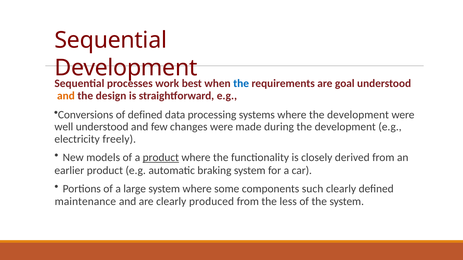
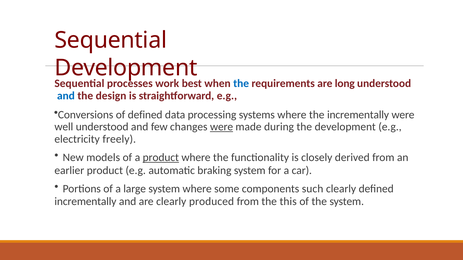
goal: goal -> long
and at (66, 96) colour: orange -> blue
where the development: development -> incrementally
were at (222, 127) underline: none -> present
maintenance at (85, 202): maintenance -> incrementally
less: less -> this
